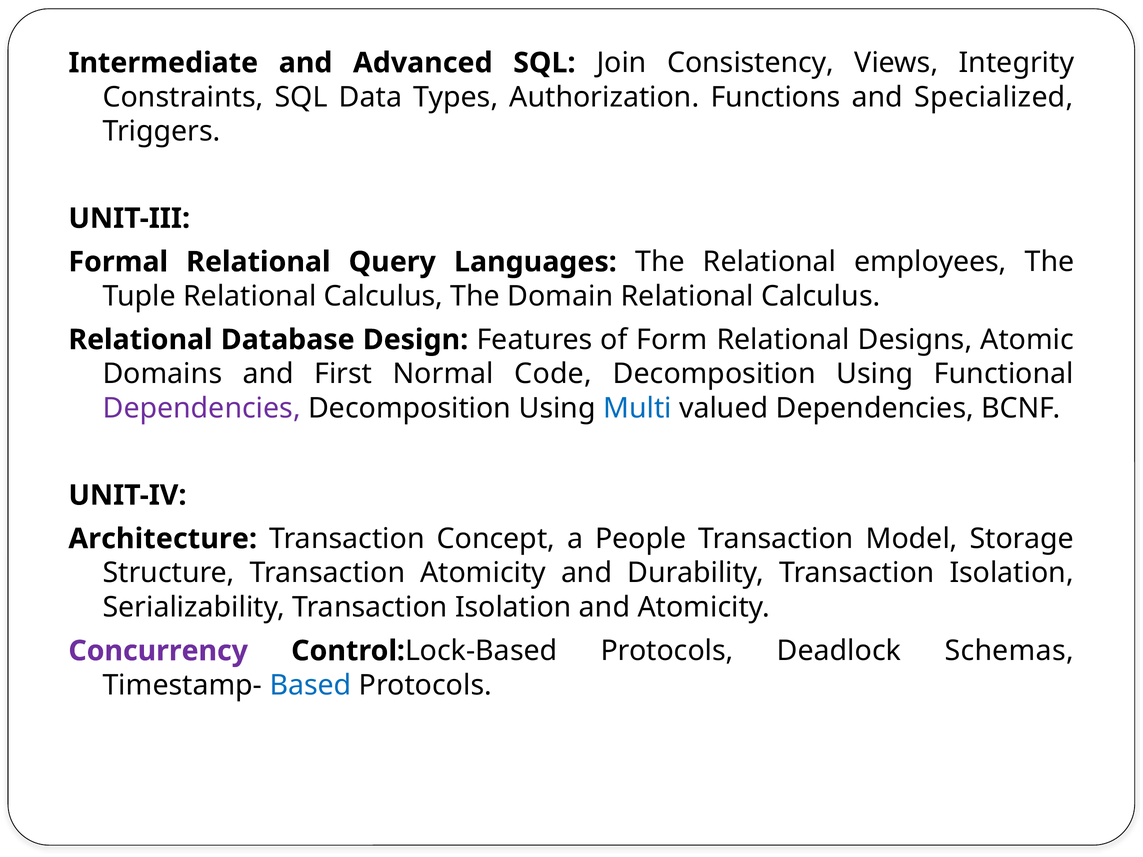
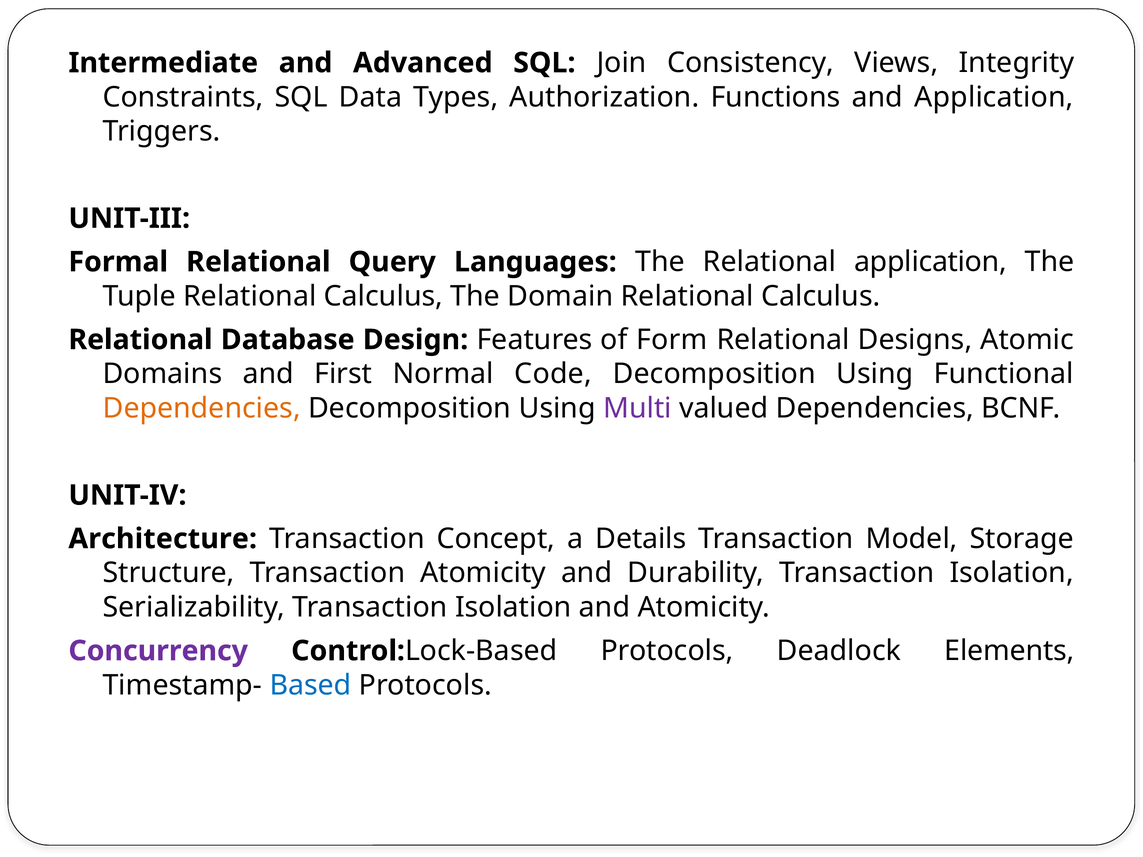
and Specialized: Specialized -> Application
Relational employees: employees -> application
Dependencies at (202, 408) colour: purple -> orange
Multi colour: blue -> purple
People: People -> Details
Schemas: Schemas -> Elements
